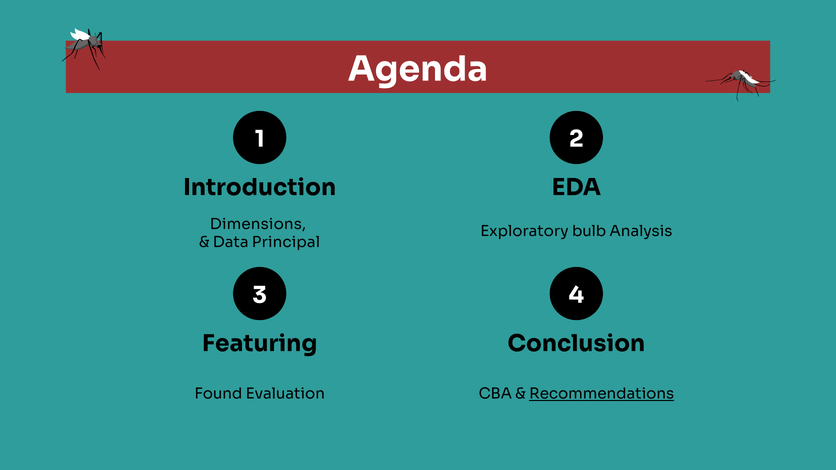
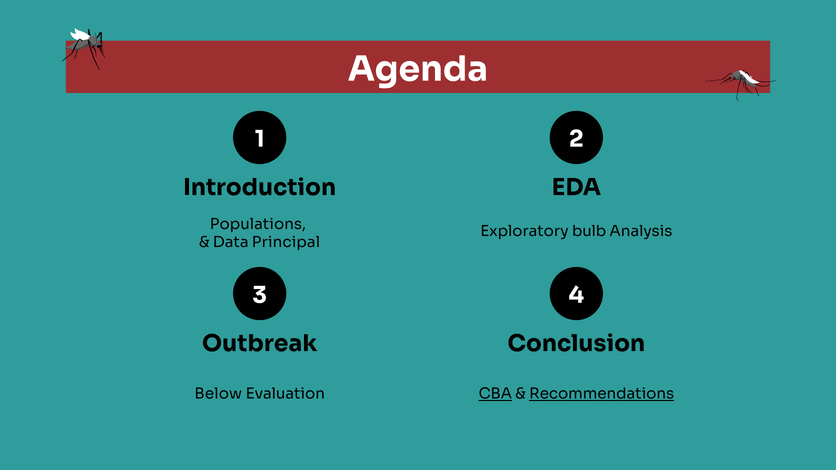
Dimensions: Dimensions -> Populations
Featuring: Featuring -> Outbreak
Found: Found -> Below
CBA underline: none -> present
